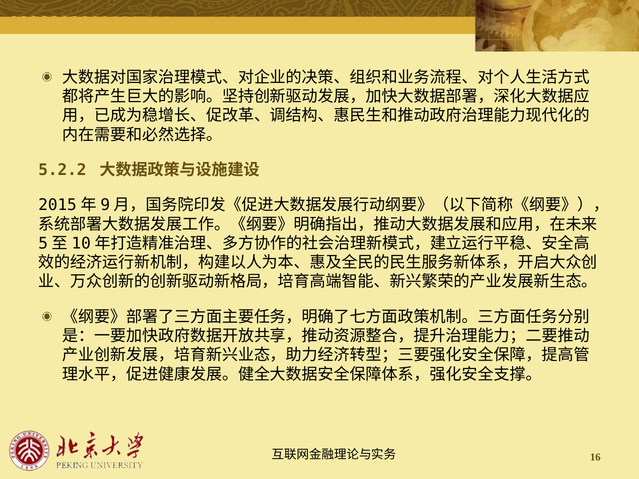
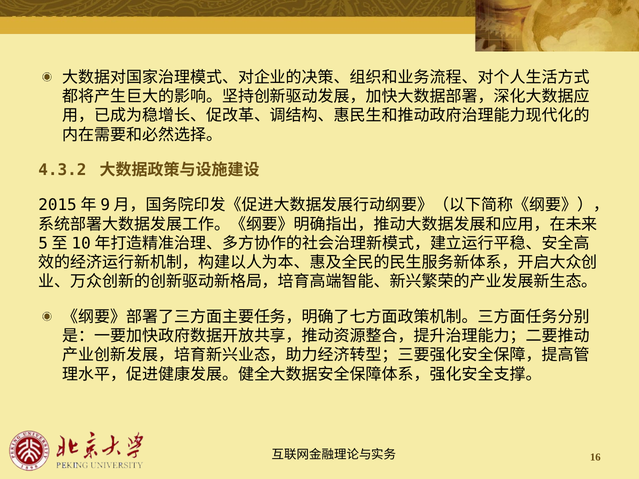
5.2.2: 5.2.2 -> 4.3.2
